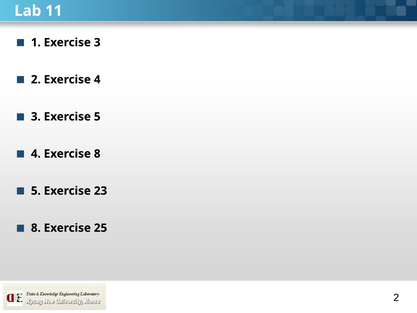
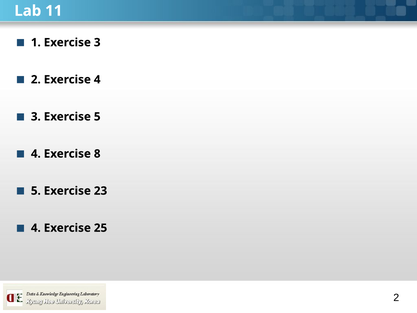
8 at (36, 228): 8 -> 4
